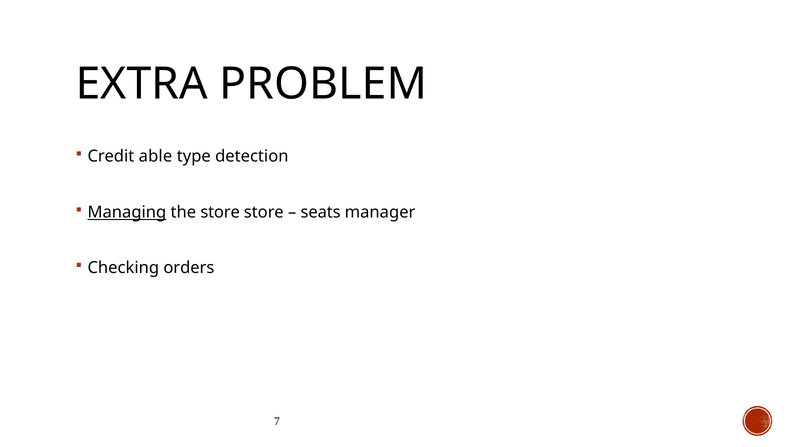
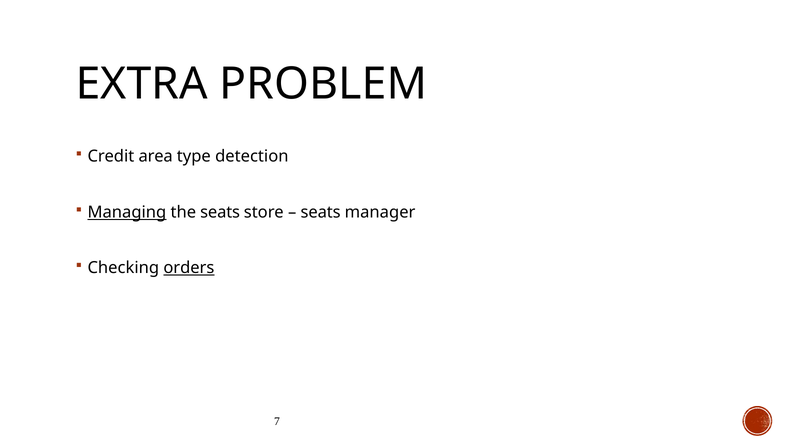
able: able -> area
the store: store -> seats
orders underline: none -> present
